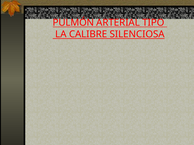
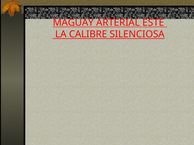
PULMÓN: PULMÓN -> MAGUAY
TIPO: TIPO -> ESTE
